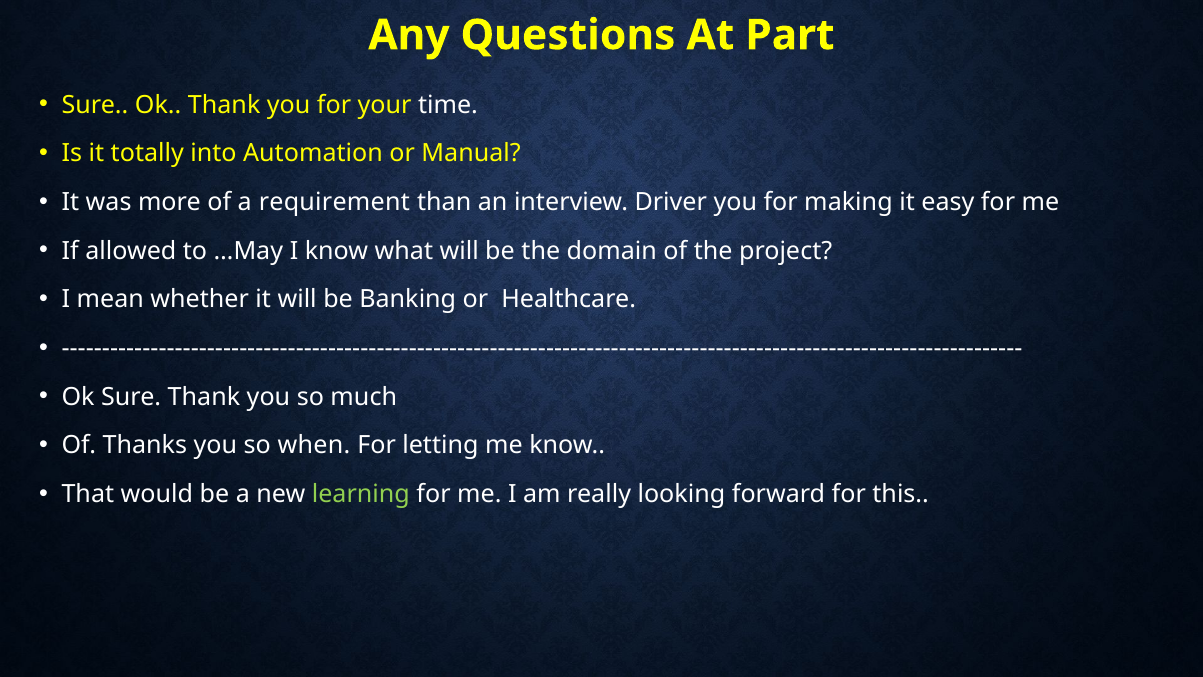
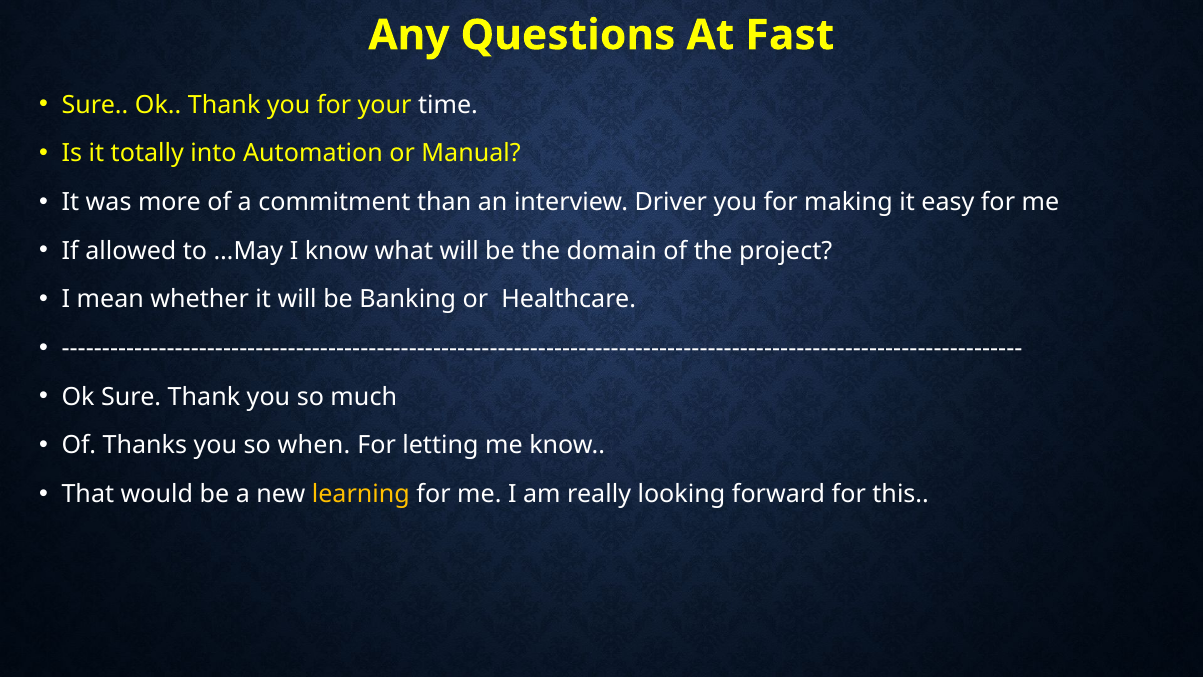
Part: Part -> Fast
requirement: requirement -> commitment
learning colour: light green -> yellow
